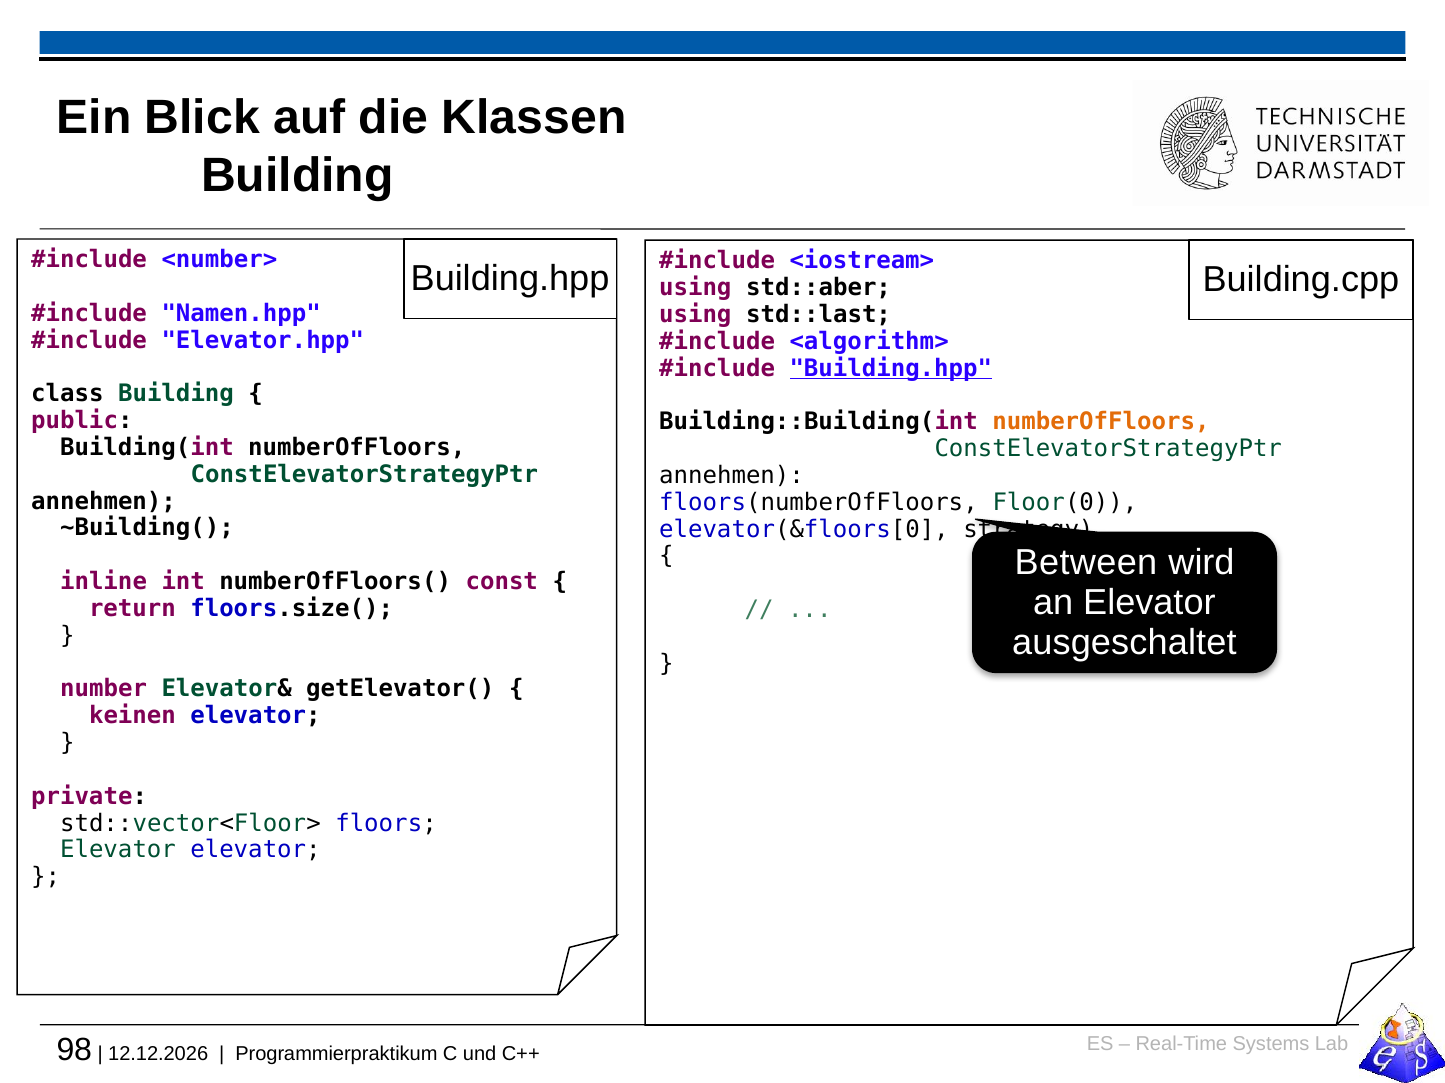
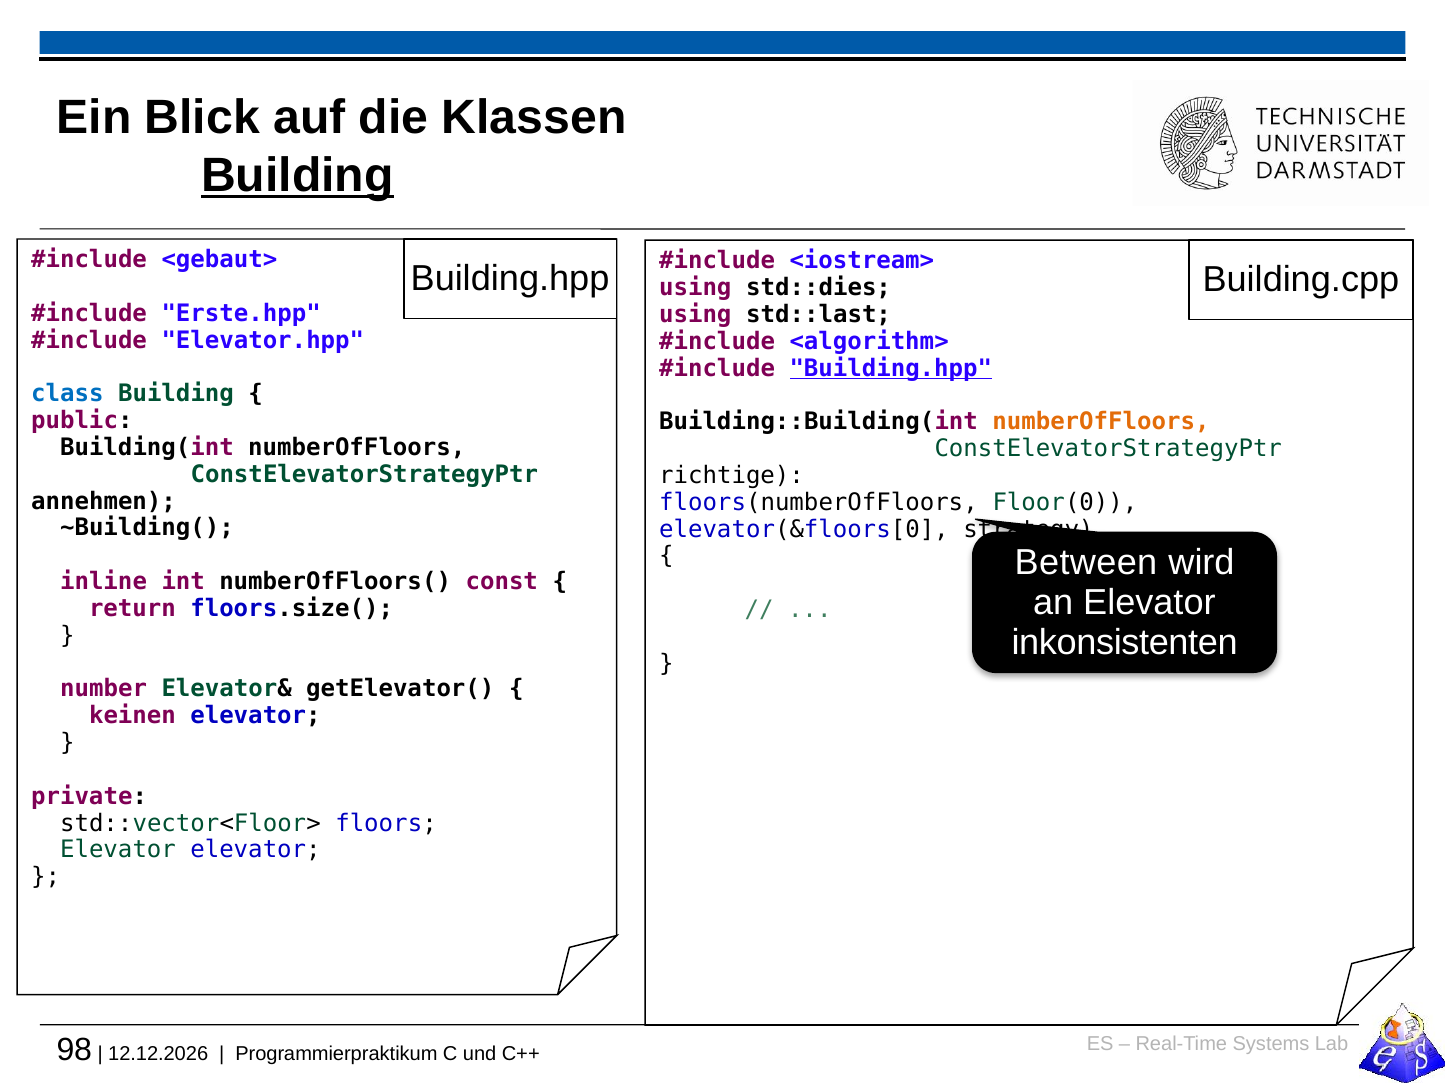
Building at (297, 176) underline: none -> present
<number>: <number> -> <gebaut>
std::aber: std::aber -> std::dies
Namen.hpp: Namen.hpp -> Erste.hpp
class colour: black -> blue
annehmen at (732, 476): annehmen -> richtige
ausgeschaltet: ausgeschaltet -> inkonsistenten
